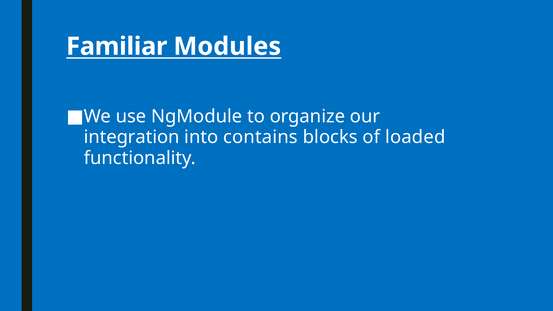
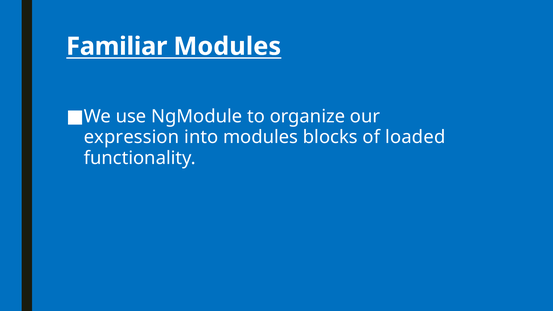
integration: integration -> expression
into contains: contains -> modules
